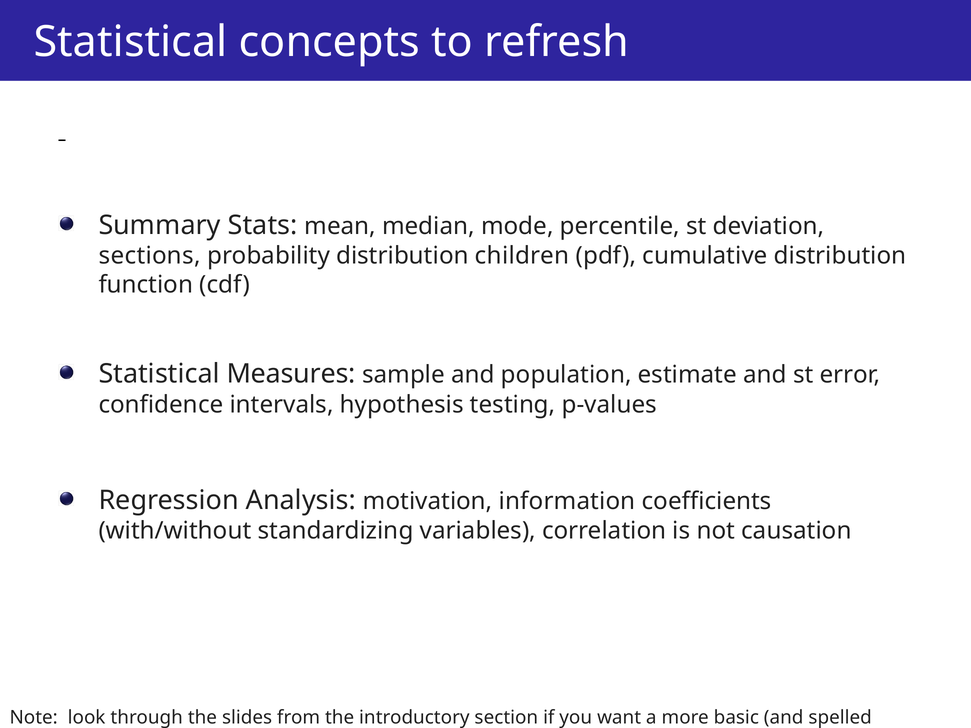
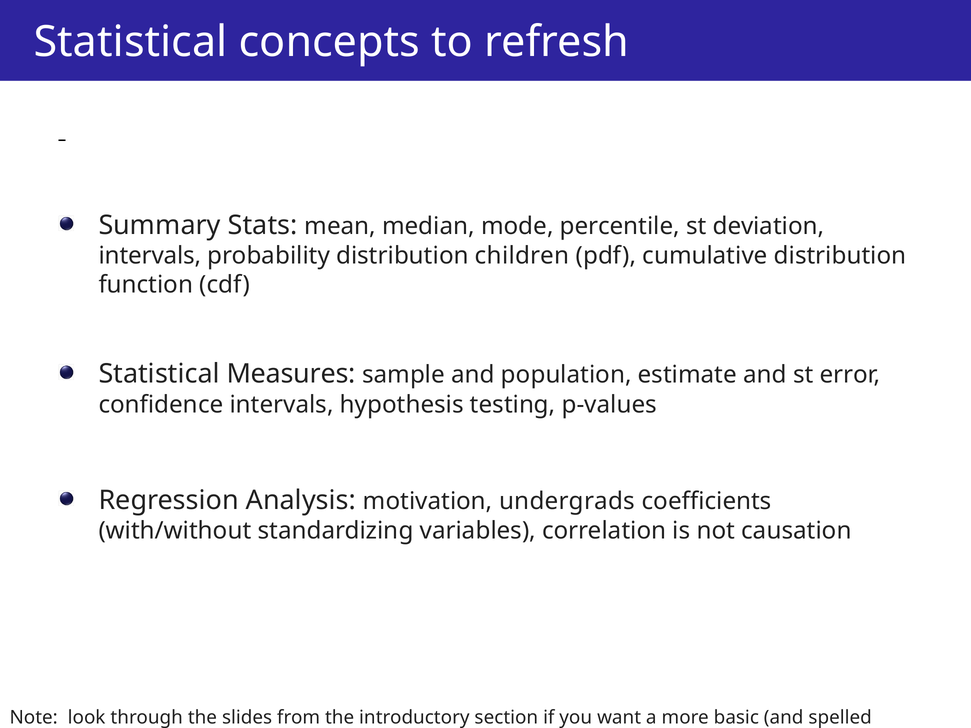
sections at (150, 256): sections -> intervals
information: information -> undergrads
